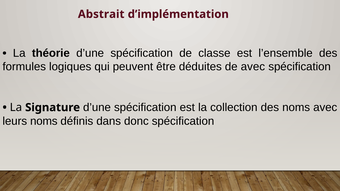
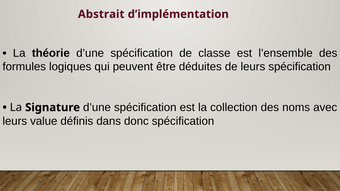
de avec: avec -> leurs
leurs noms: noms -> value
